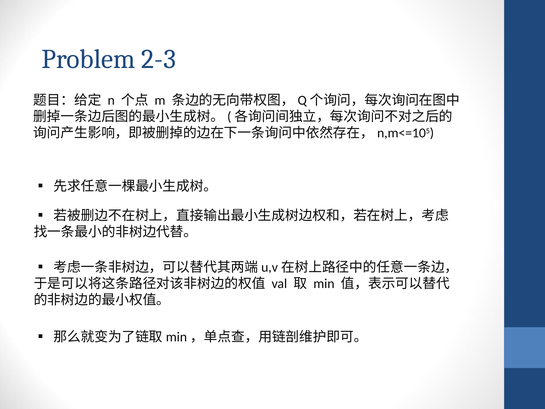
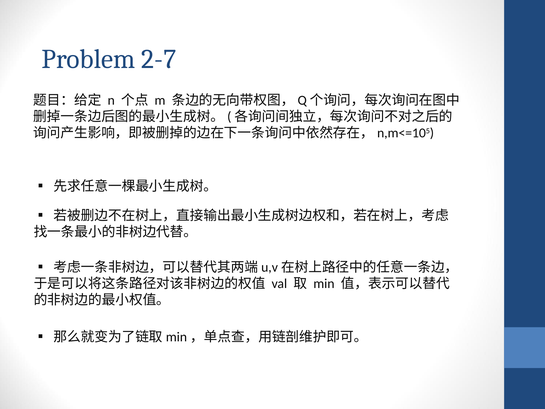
2-3: 2-3 -> 2-7
